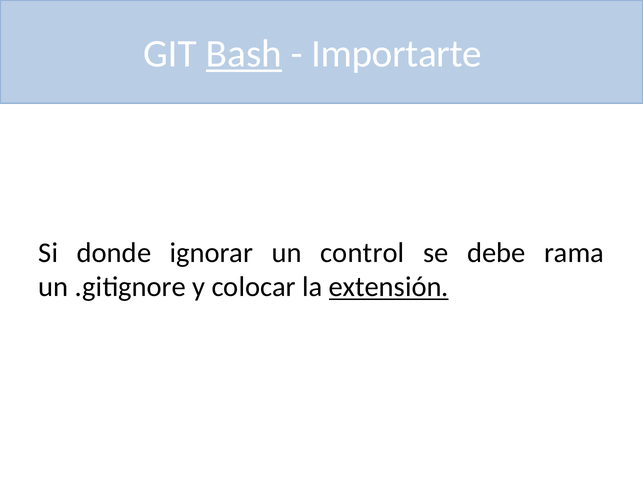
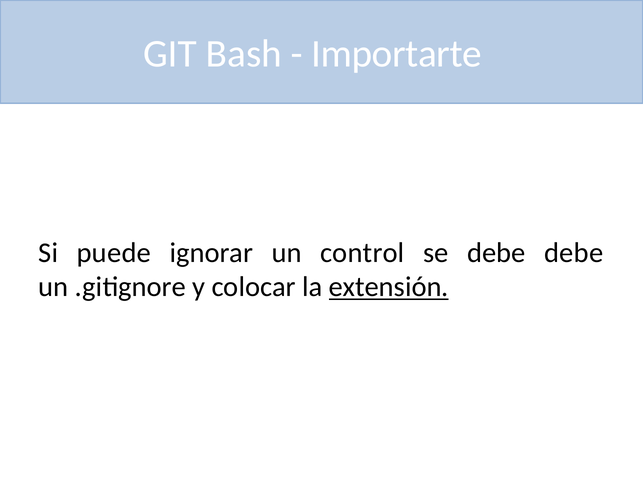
Bash underline: present -> none
donde: donde -> puede
debe rama: rama -> debe
